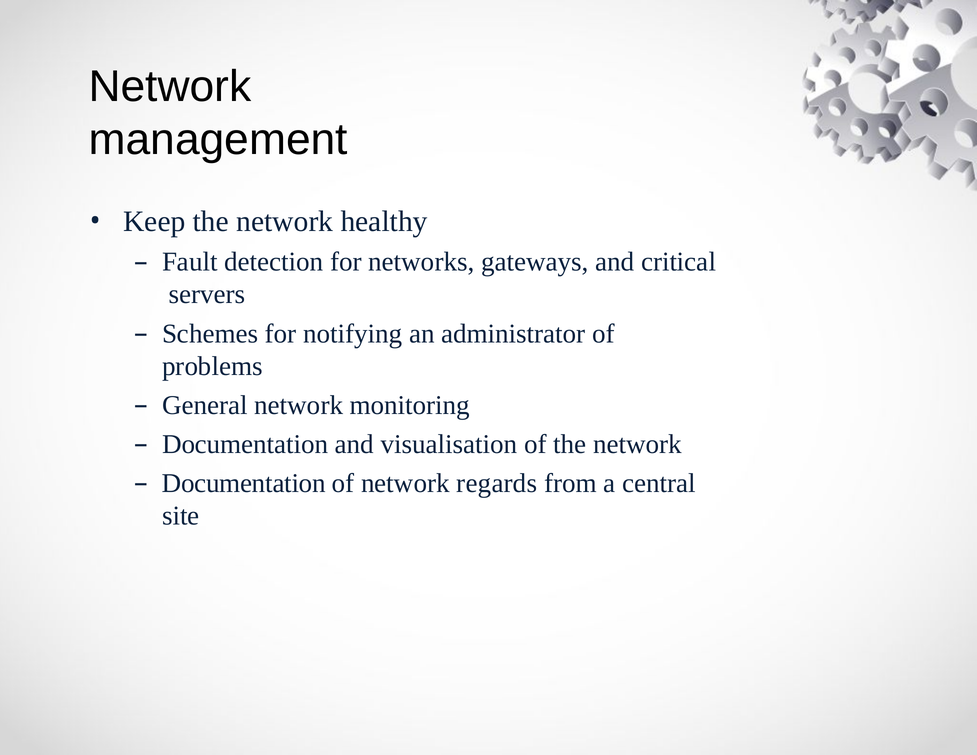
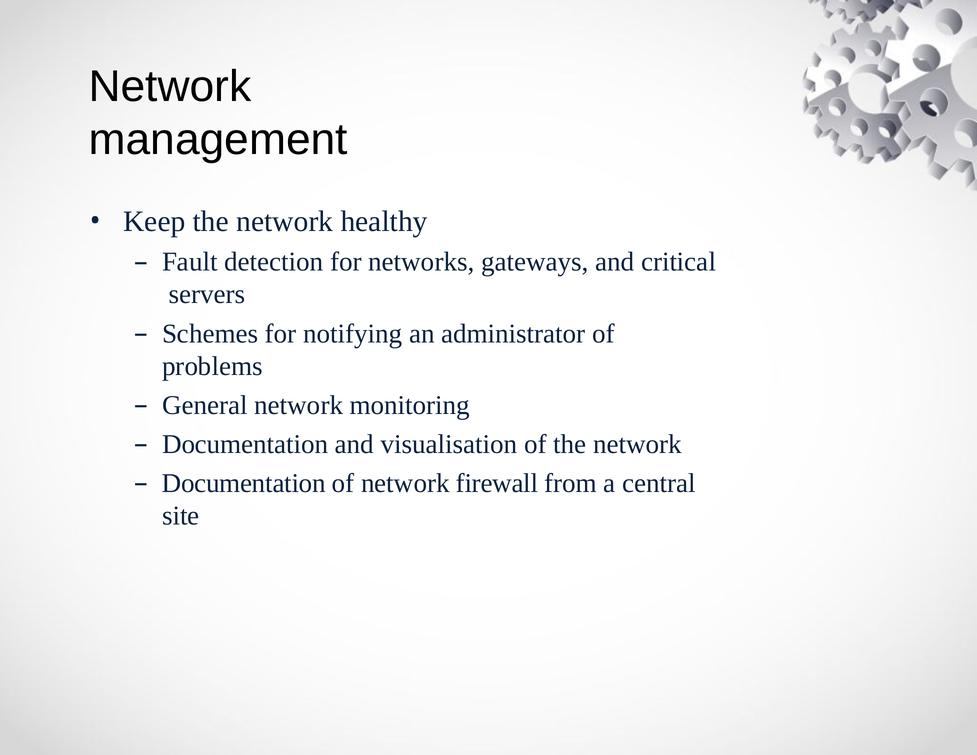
regards: regards -> firewall
